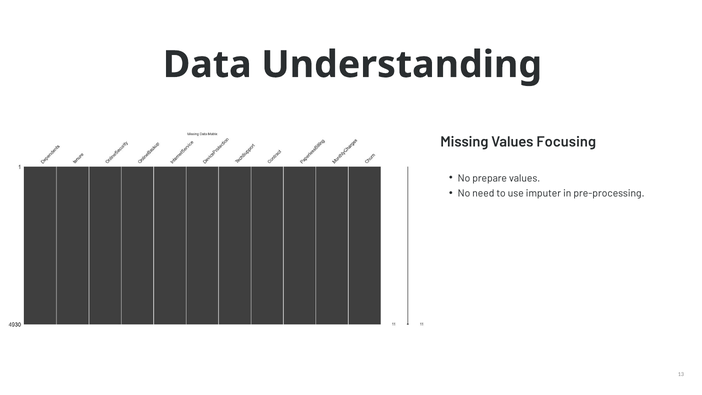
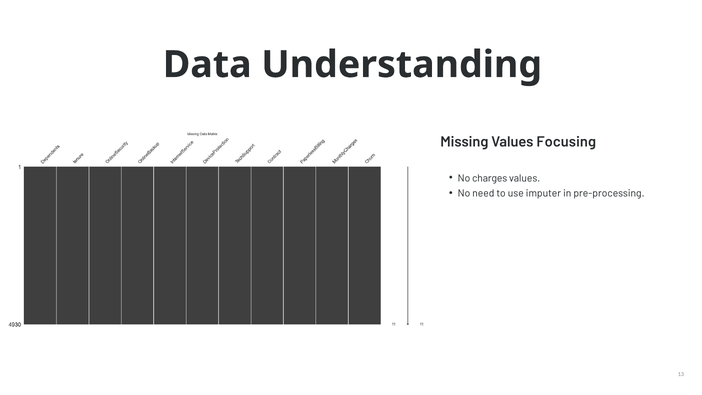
prepare: prepare -> charges
